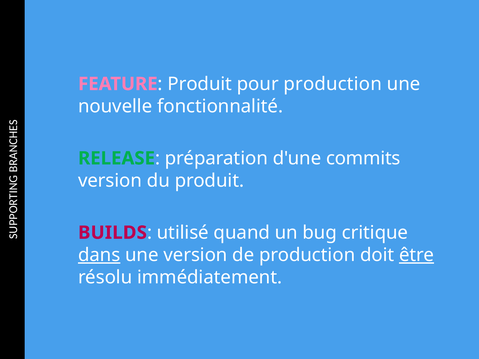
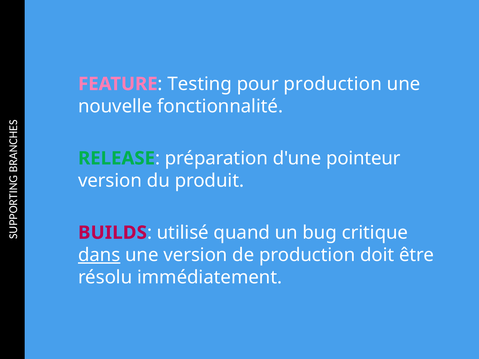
Produit at (200, 84): Produit -> Testing
commits: commits -> pointeur
être underline: present -> none
